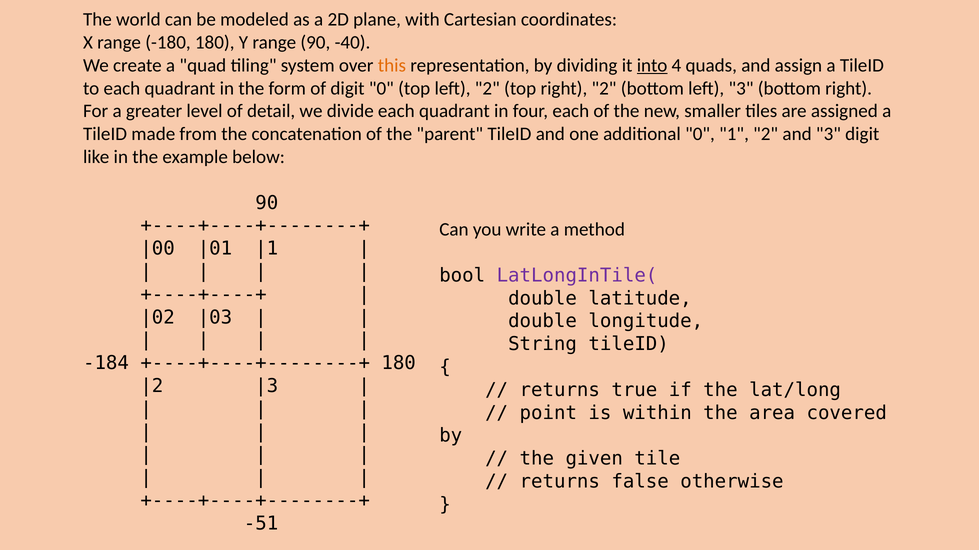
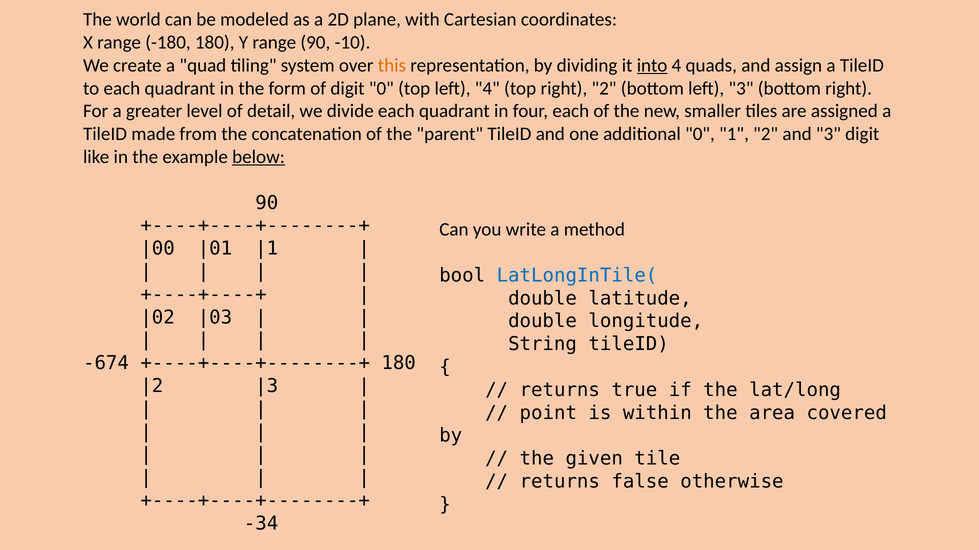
-40: -40 -> -10
left 2: 2 -> 4
below underline: none -> present
LatLongInTile( colour: purple -> blue
-184: -184 -> -674
-51: -51 -> -34
